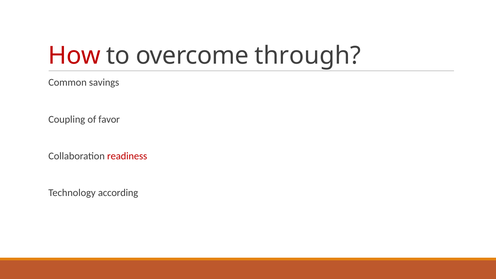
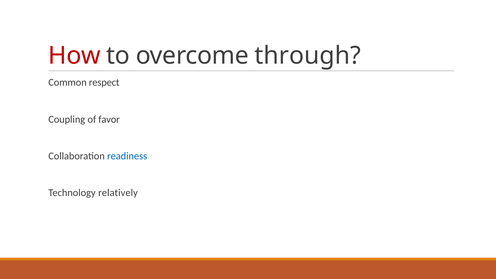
savings: savings -> respect
readiness colour: red -> blue
according: according -> relatively
